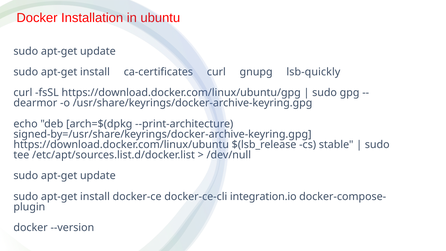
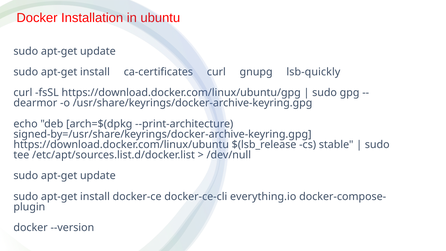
integration.io: integration.io -> everything.io
